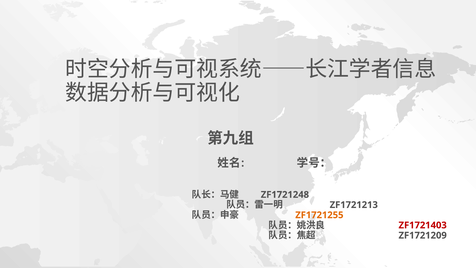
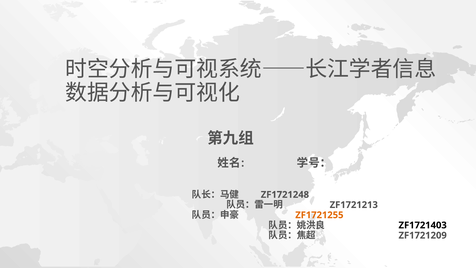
ZF1721403 colour: red -> black
